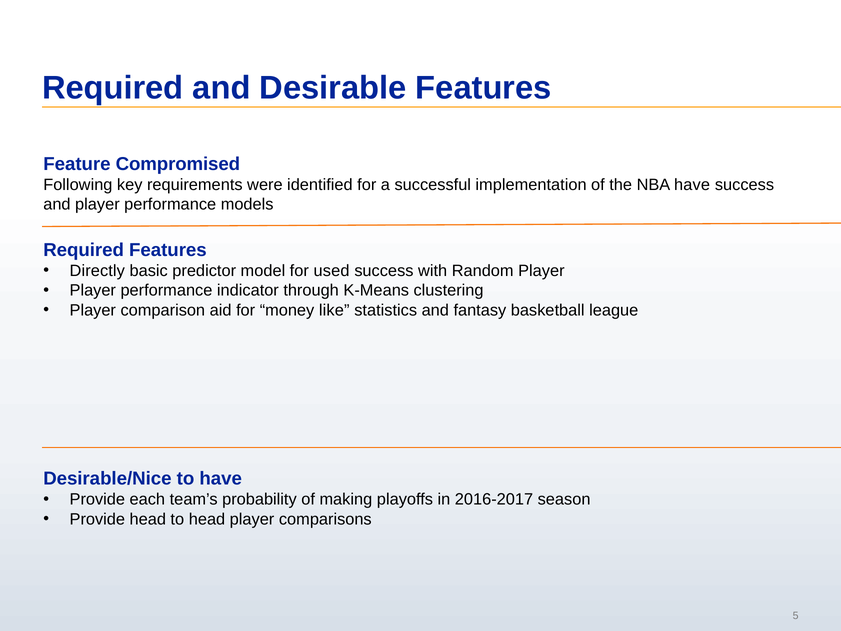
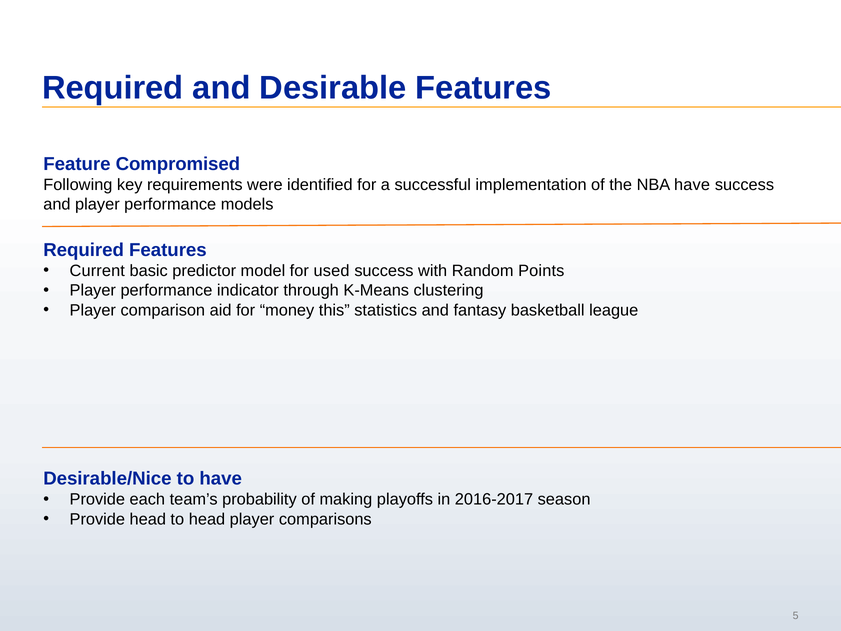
Directly: Directly -> Current
Random Player: Player -> Points
like: like -> this
